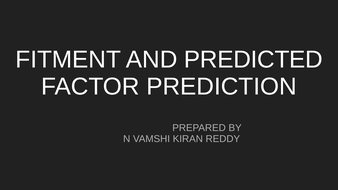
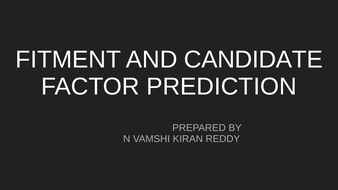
PREDICTED: PREDICTED -> CANDIDATE
